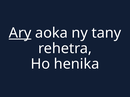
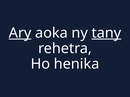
tany underline: none -> present
